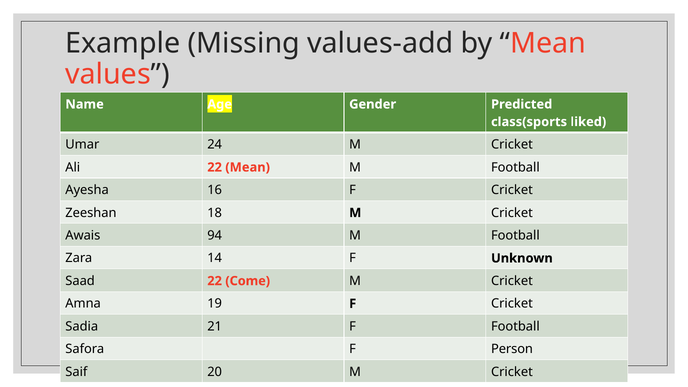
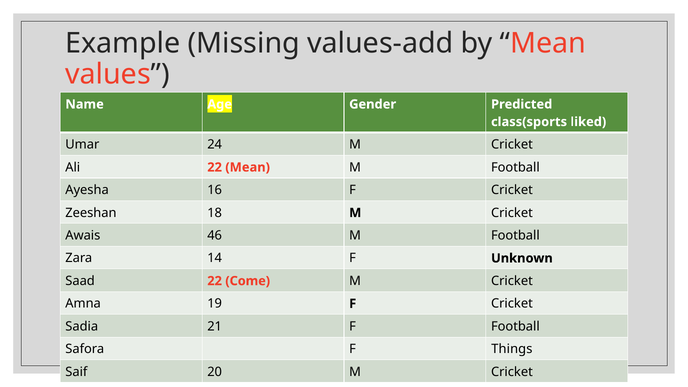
94: 94 -> 46
Person: Person -> Things
